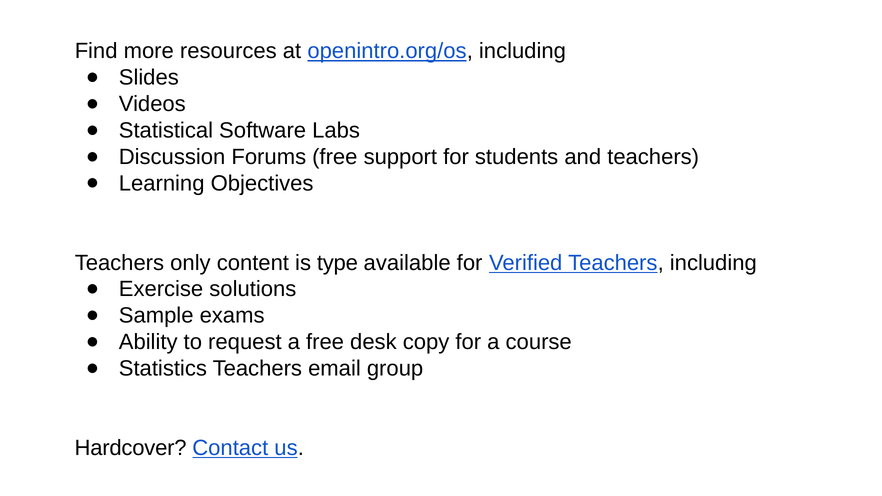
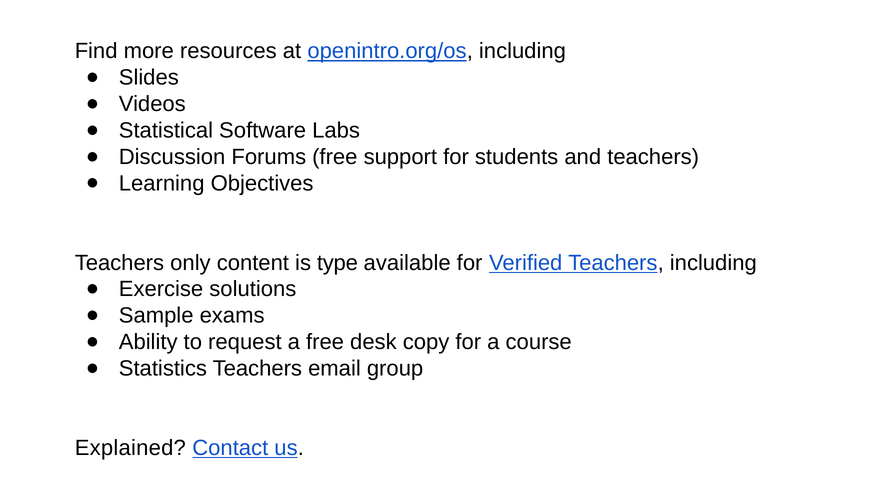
Hardcover: Hardcover -> Explained
